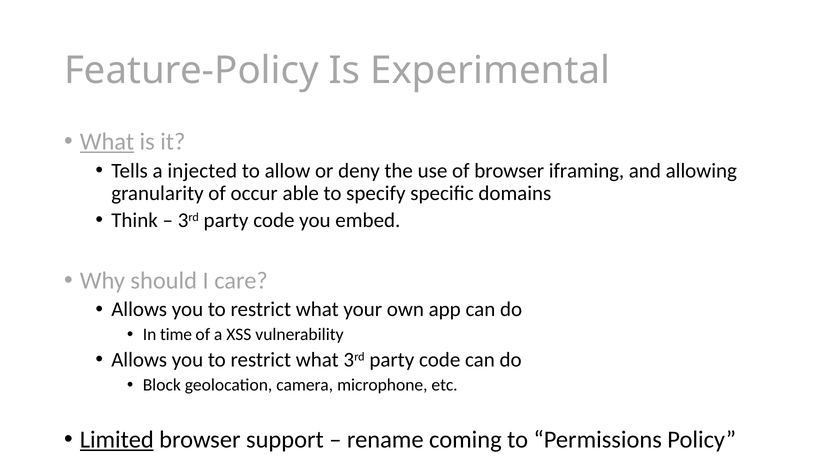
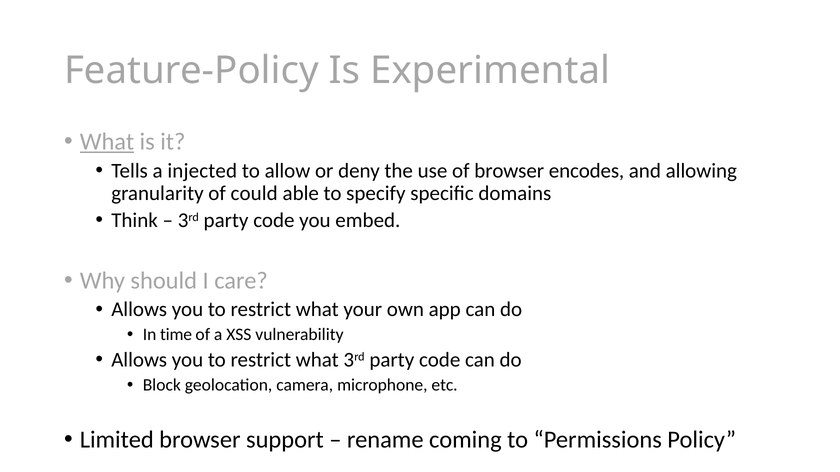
iframing: iframing -> encodes
occur: occur -> could
Limited underline: present -> none
